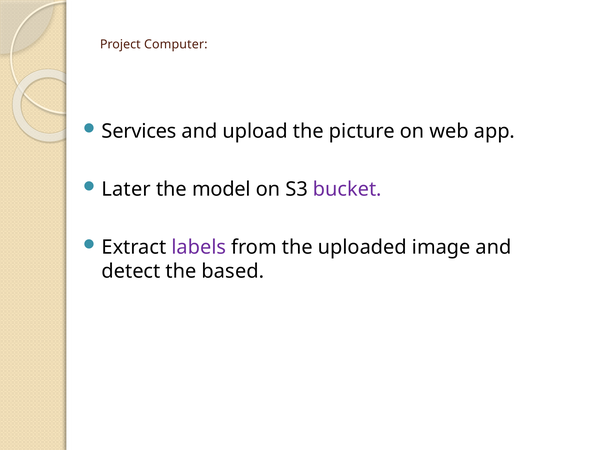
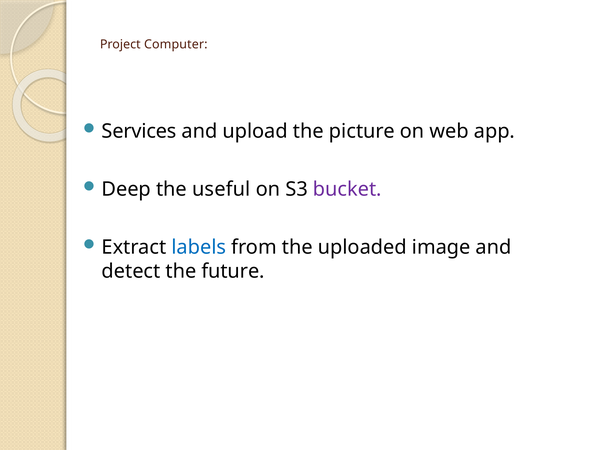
Later: Later -> Deep
model: model -> useful
labels colour: purple -> blue
based: based -> future
